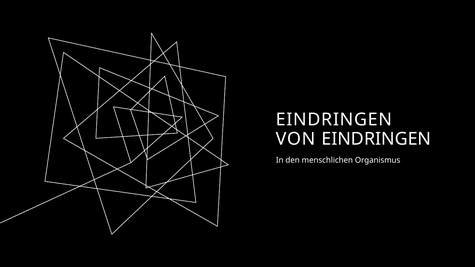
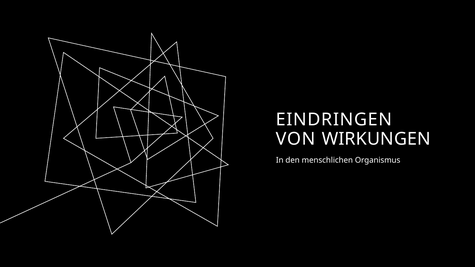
VON EINDRINGEN: EINDRINGEN -> WIRKUNGEN
